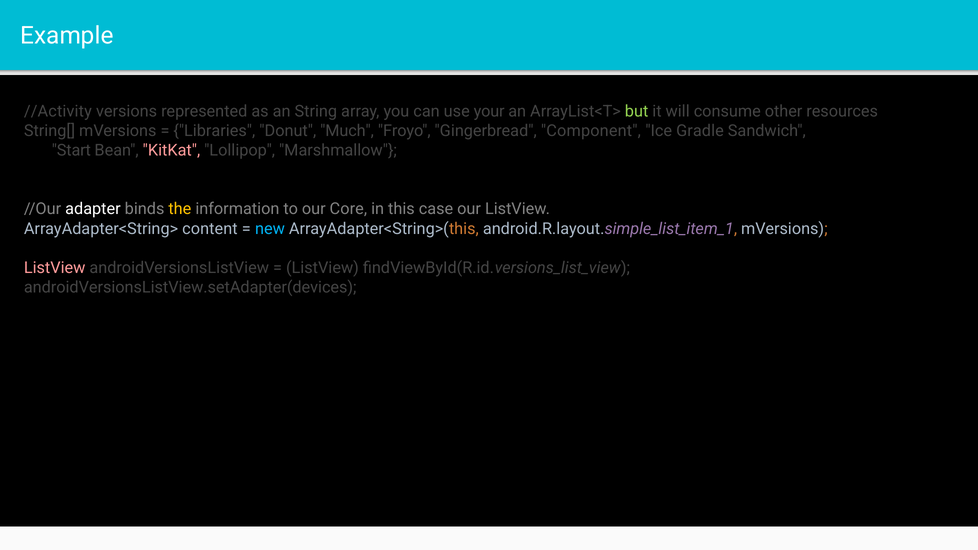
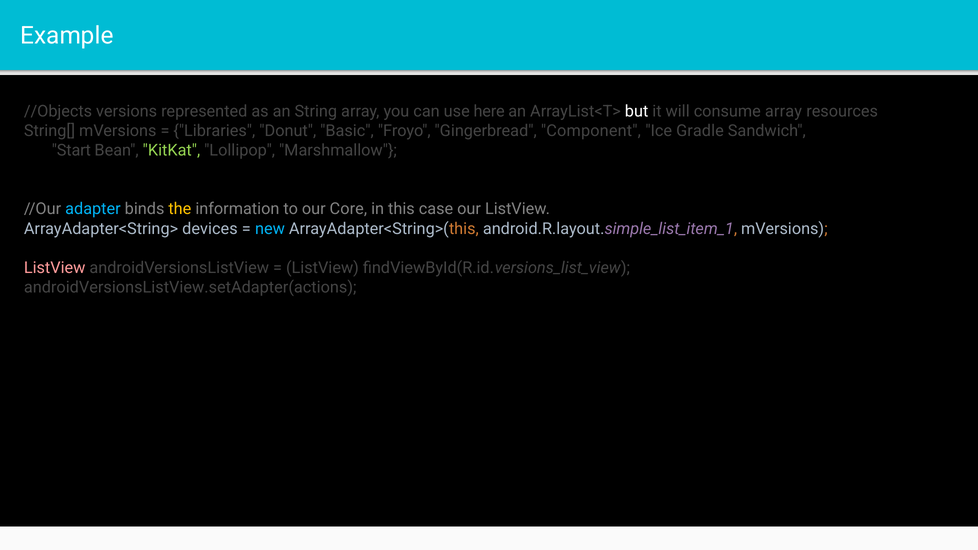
//Activity: //Activity -> //Objects
your: your -> here
but colour: light green -> white
consume other: other -> array
Much: Much -> Basic
KitKat colour: pink -> light green
adapter colour: white -> light blue
content: content -> devices
androidVersionsListView.setAdapter(devices: androidVersionsListView.setAdapter(devices -> androidVersionsListView.setAdapter(actions
